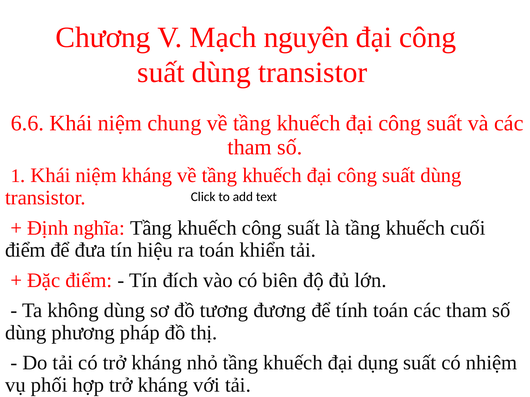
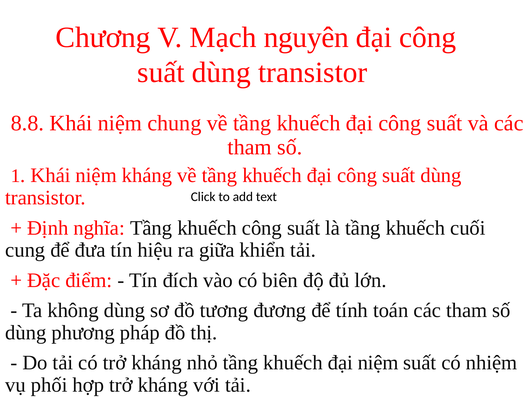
6.6: 6.6 -> 8.8
điểm at (25, 250): điểm -> cung
ra toán: toán -> giữa
đại dụng: dụng -> niệm
